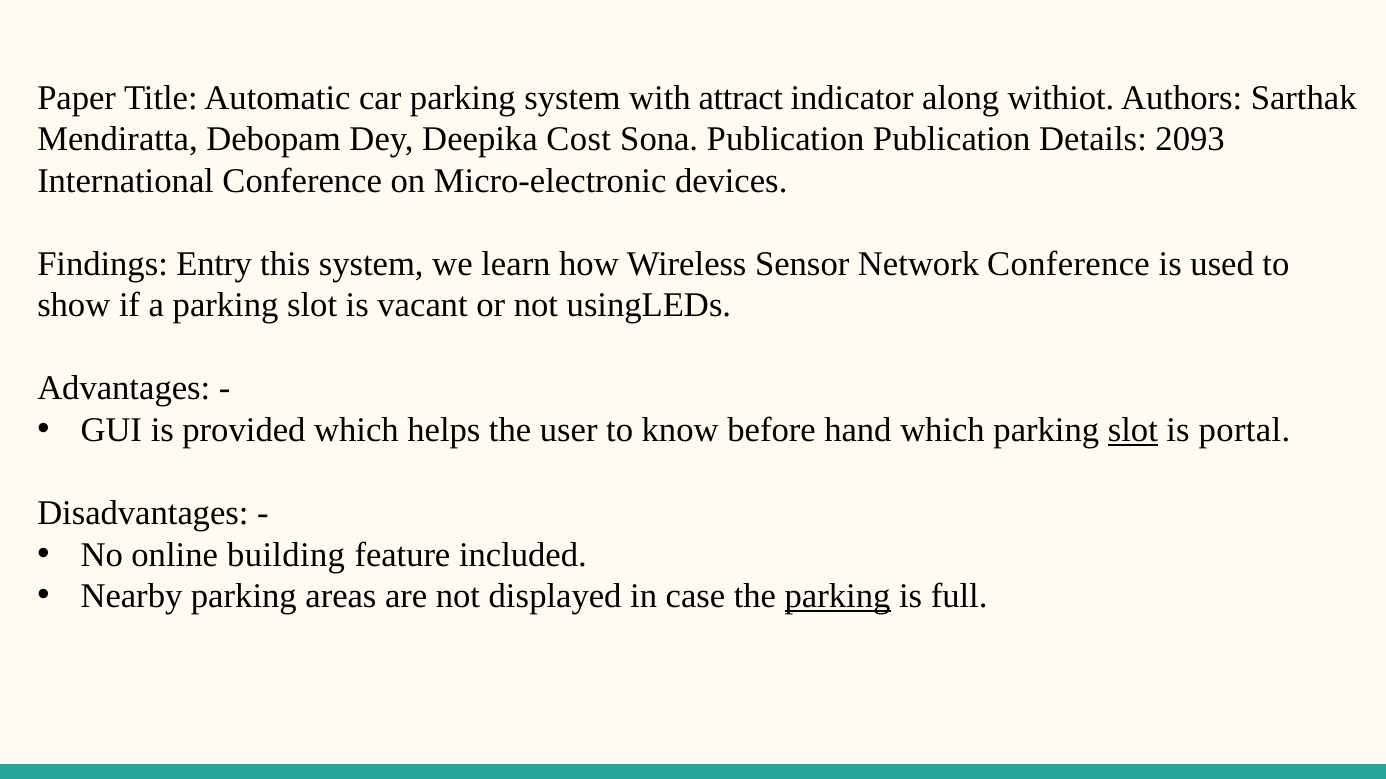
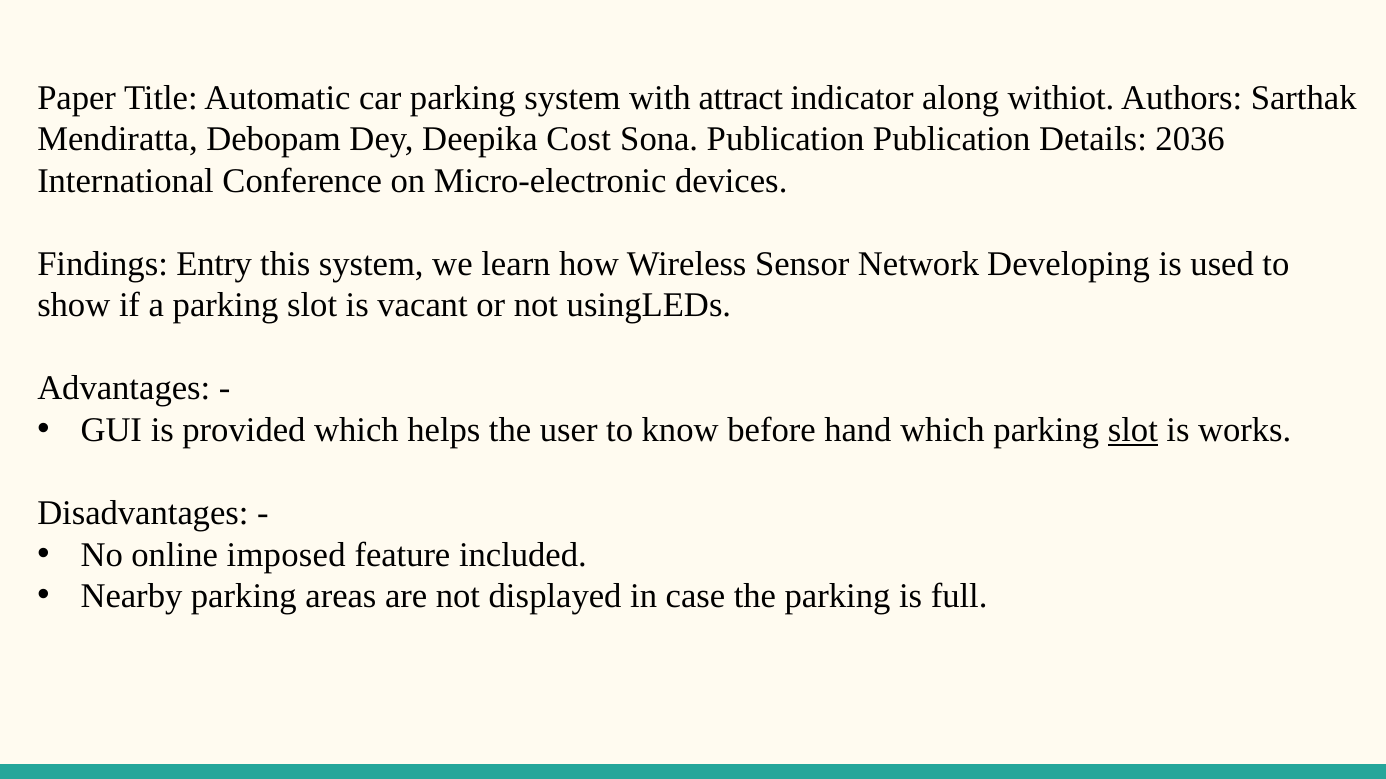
2093: 2093 -> 2036
Network Conference: Conference -> Developing
portal: portal -> works
building: building -> imposed
parking at (838, 597) underline: present -> none
